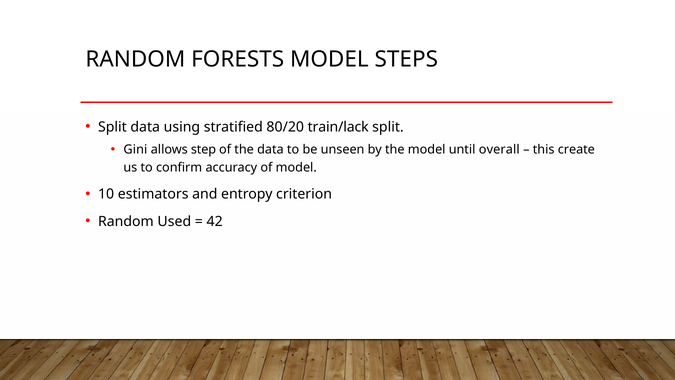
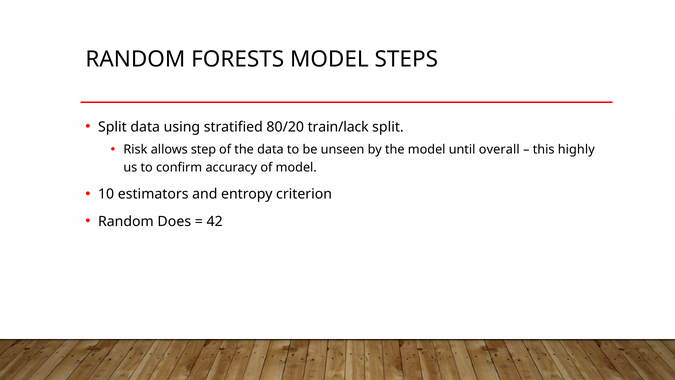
Gini: Gini -> Risk
create: create -> highly
Used: Used -> Does
